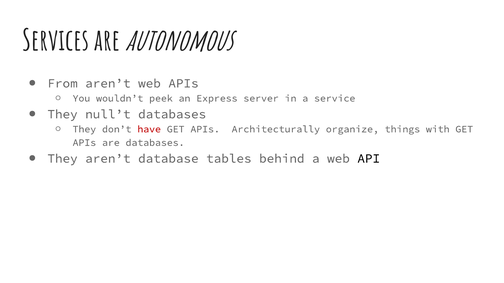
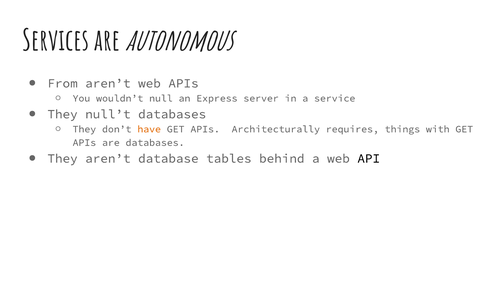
peek: peek -> null
have colour: red -> orange
organize: organize -> requires
